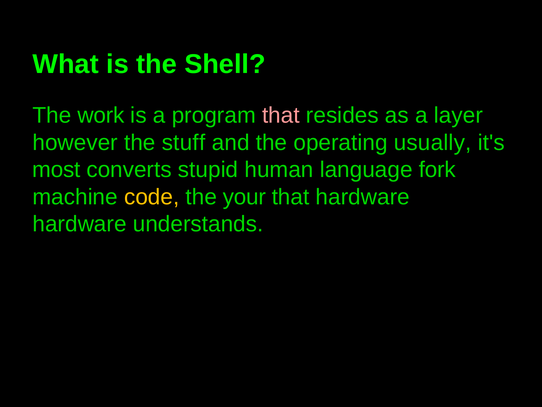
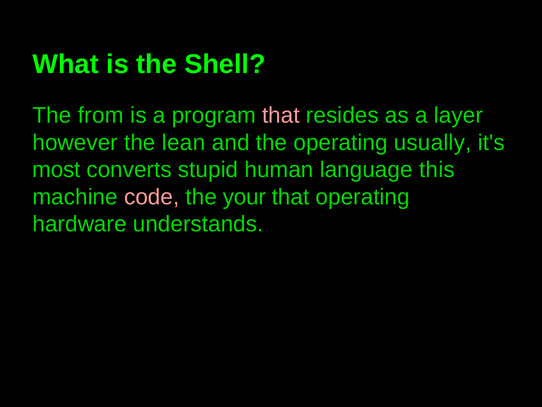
work: work -> from
stuff: stuff -> lean
fork: fork -> this
code colour: yellow -> pink
that hardware: hardware -> operating
